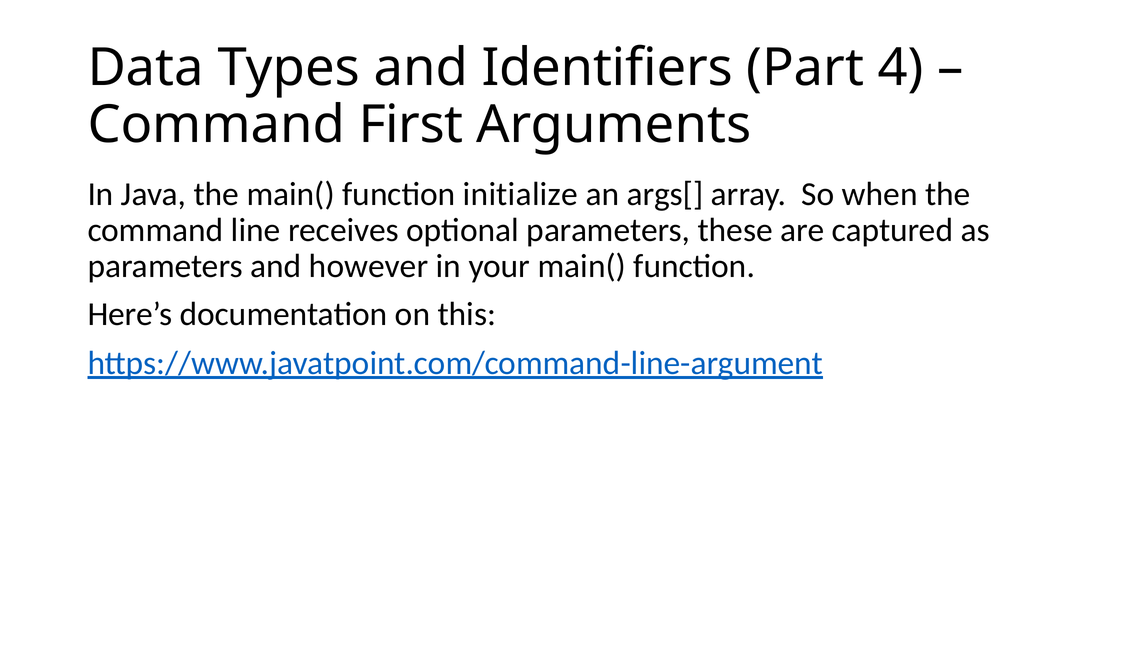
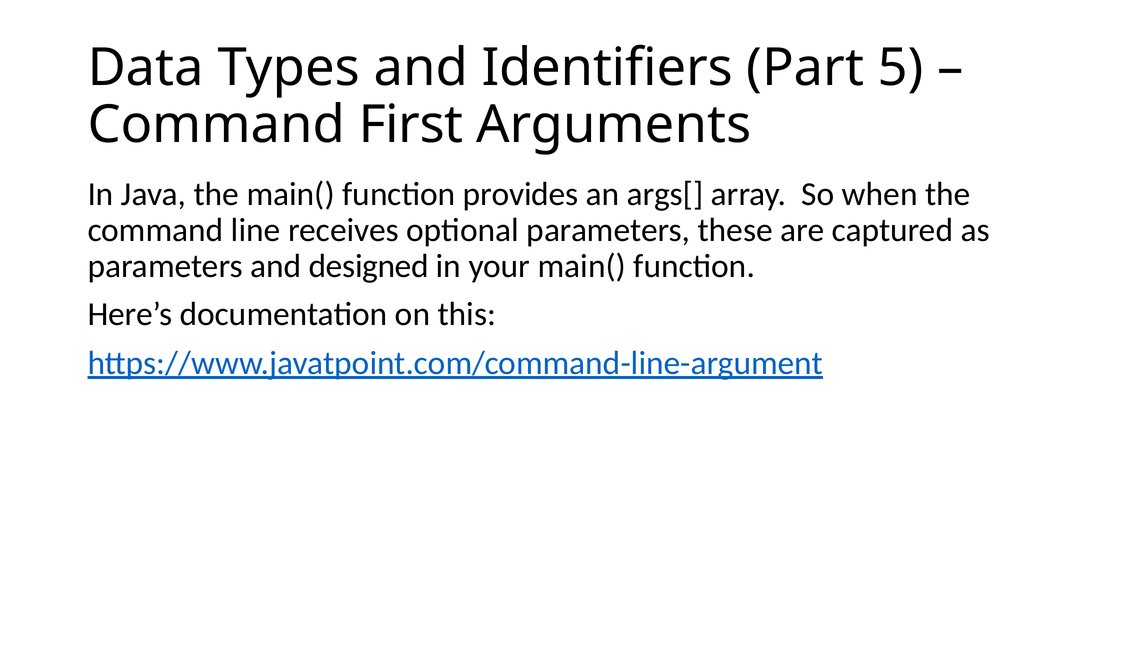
4: 4 -> 5
initialize: initialize -> provides
however: however -> designed
